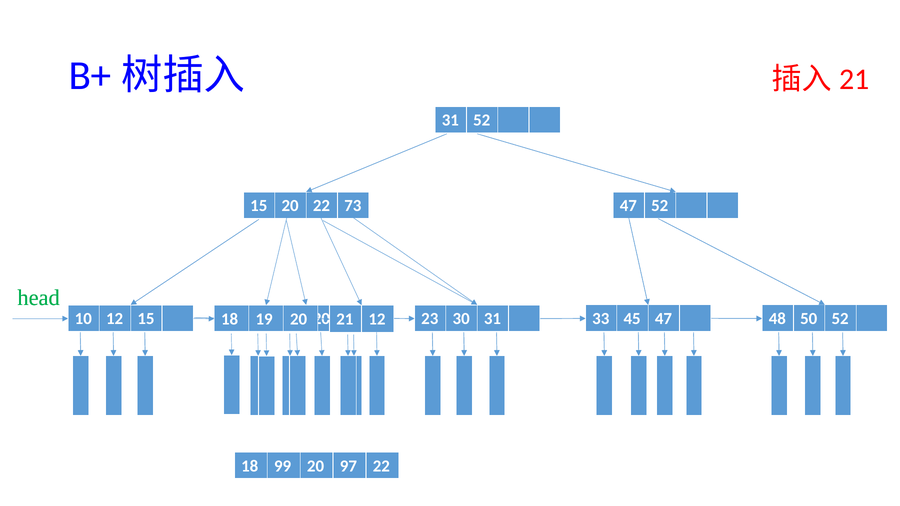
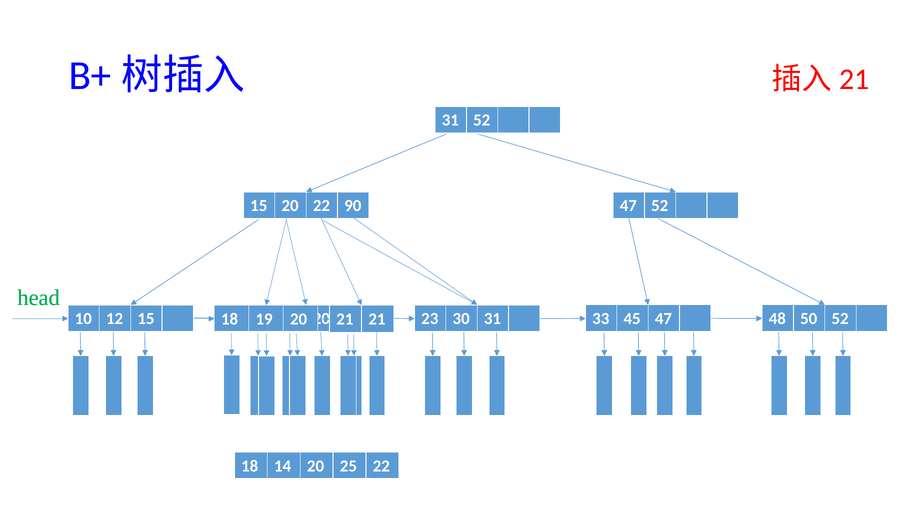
73: 73 -> 90
12 at (377, 319): 12 -> 21
99: 99 -> 14
97: 97 -> 25
